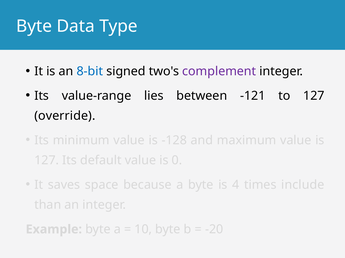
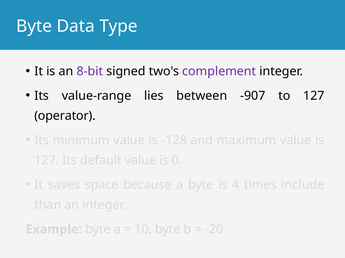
8-bit colour: blue -> purple
-121: -121 -> -907
override: override -> operator
